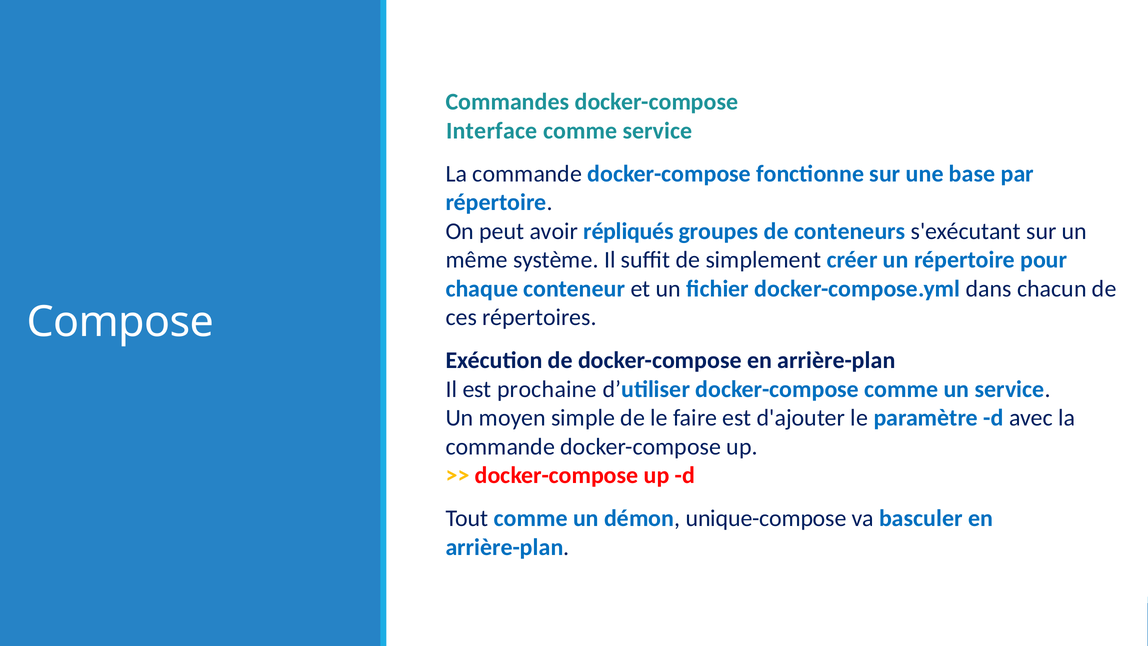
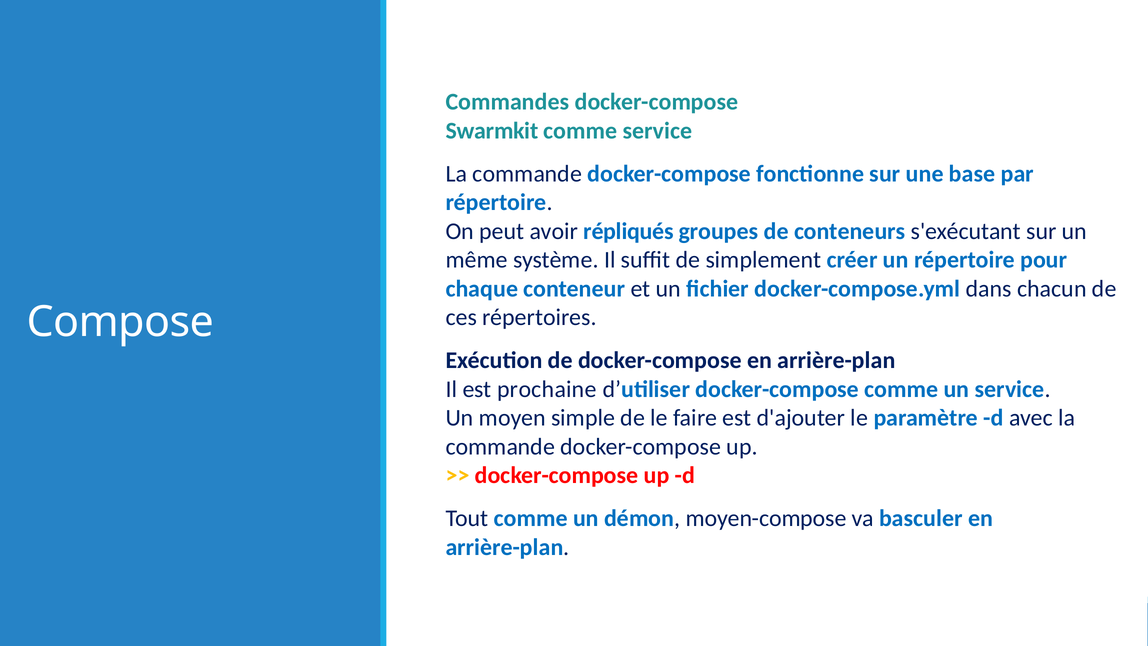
Interface: Interface -> Swarmkit
unique-compose: unique-compose -> moyen-compose
